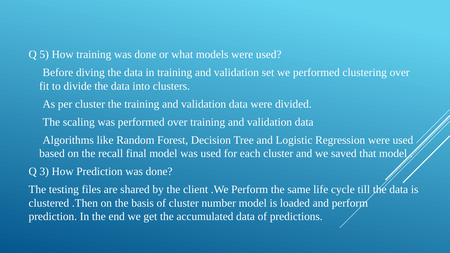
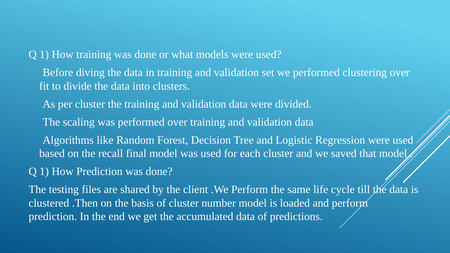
5 at (44, 55): 5 -> 1
3 at (44, 172): 3 -> 1
